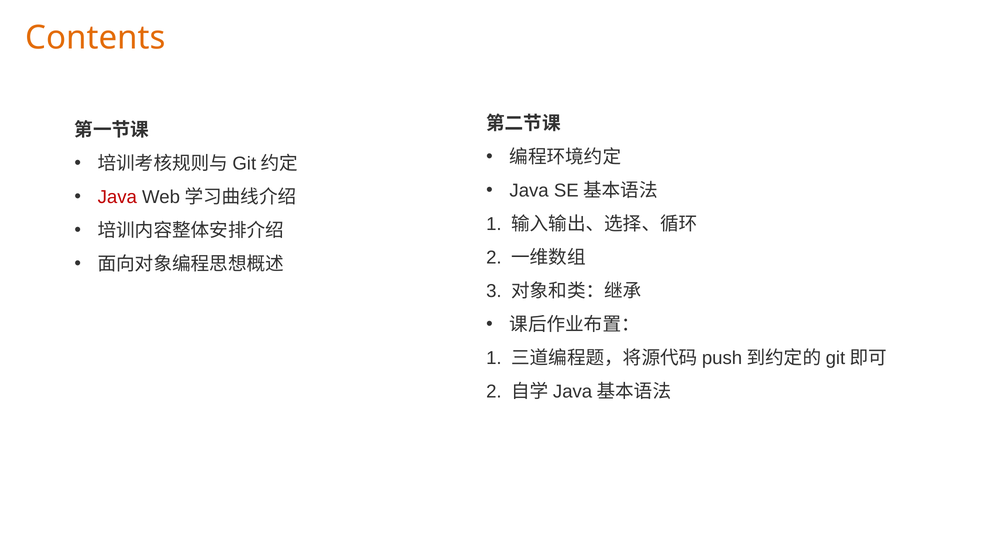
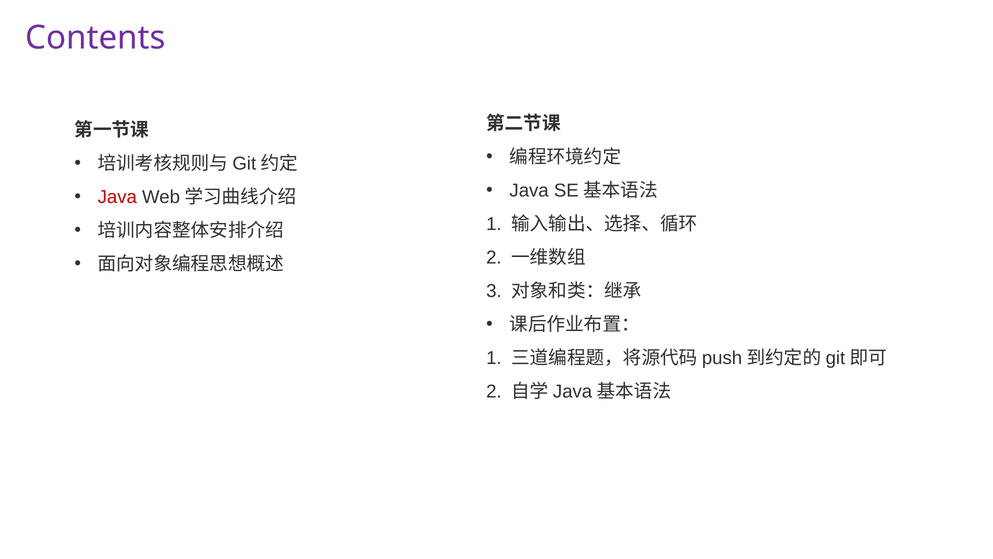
Contents colour: orange -> purple
